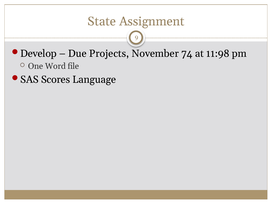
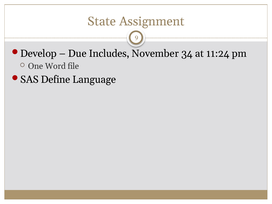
Projects: Projects -> Includes
74: 74 -> 34
11:98: 11:98 -> 11:24
Scores: Scores -> Define
